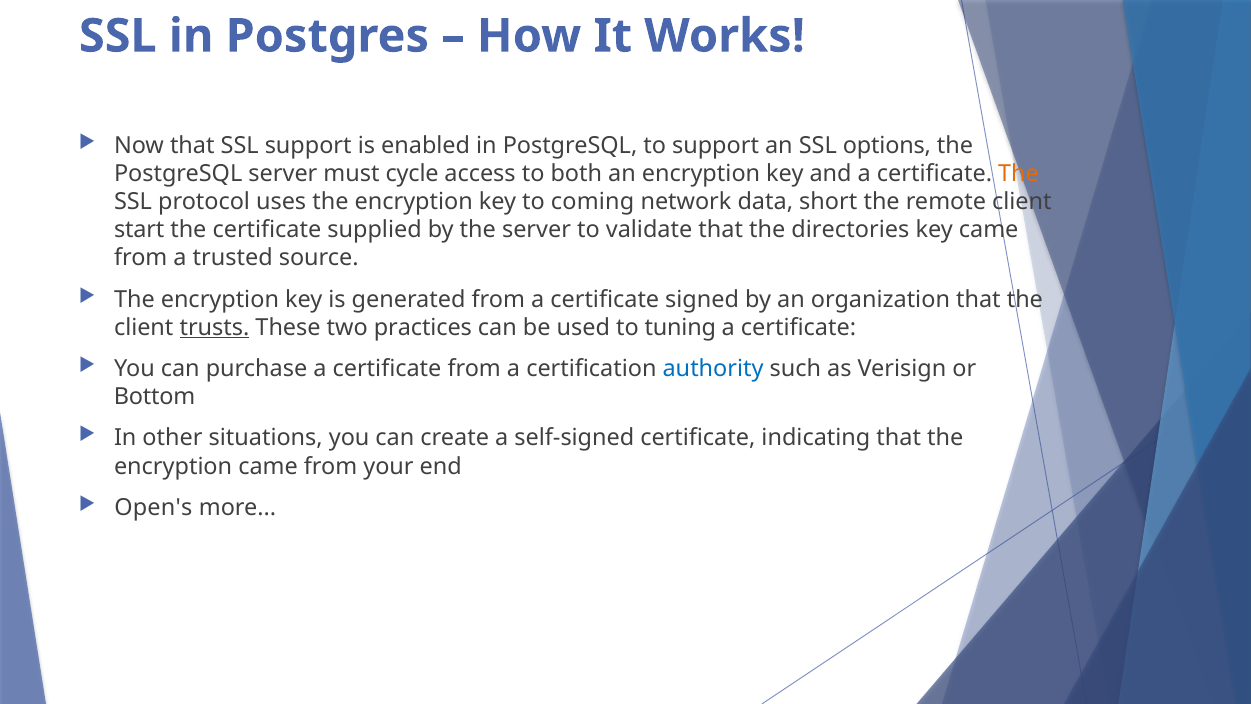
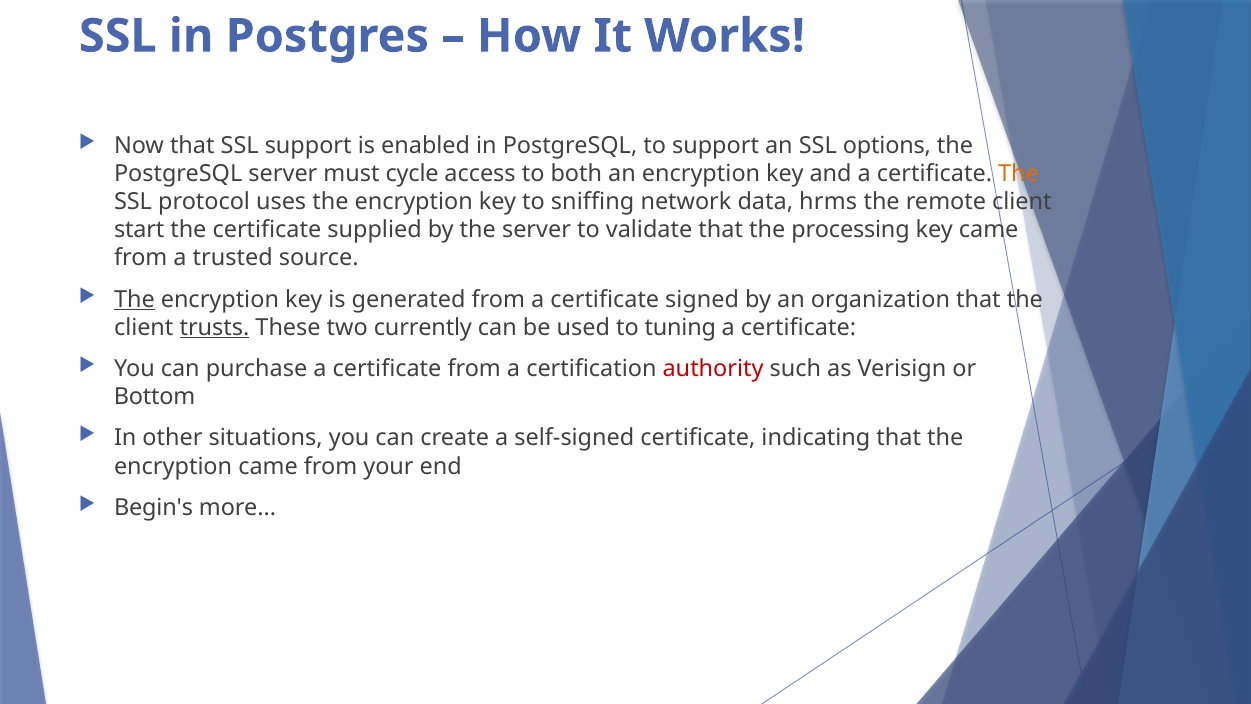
coming: coming -> sniffing
short: short -> hrms
directories: directories -> processing
The at (134, 299) underline: none -> present
practices: practices -> currently
authority colour: blue -> red
Open's: Open's -> Begin's
